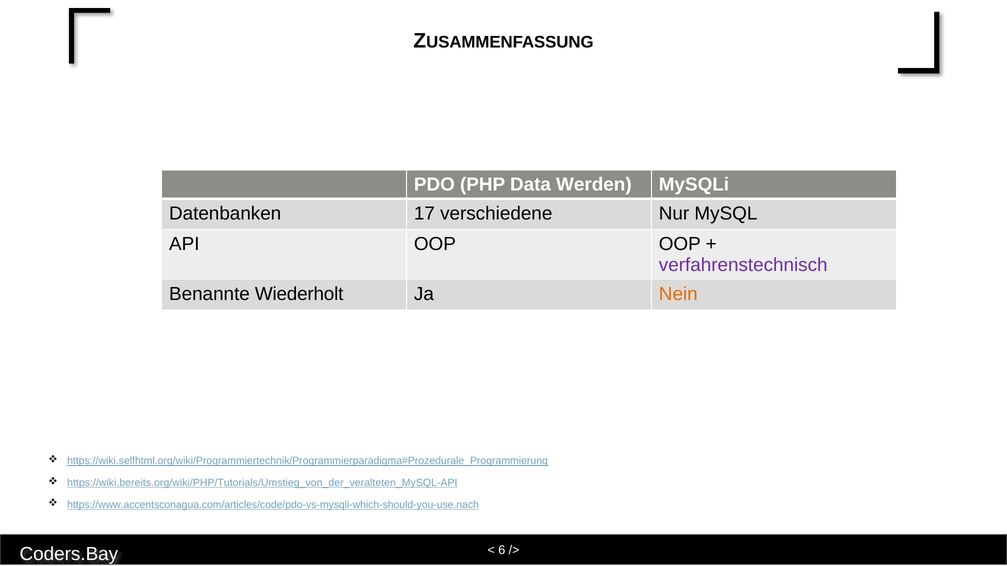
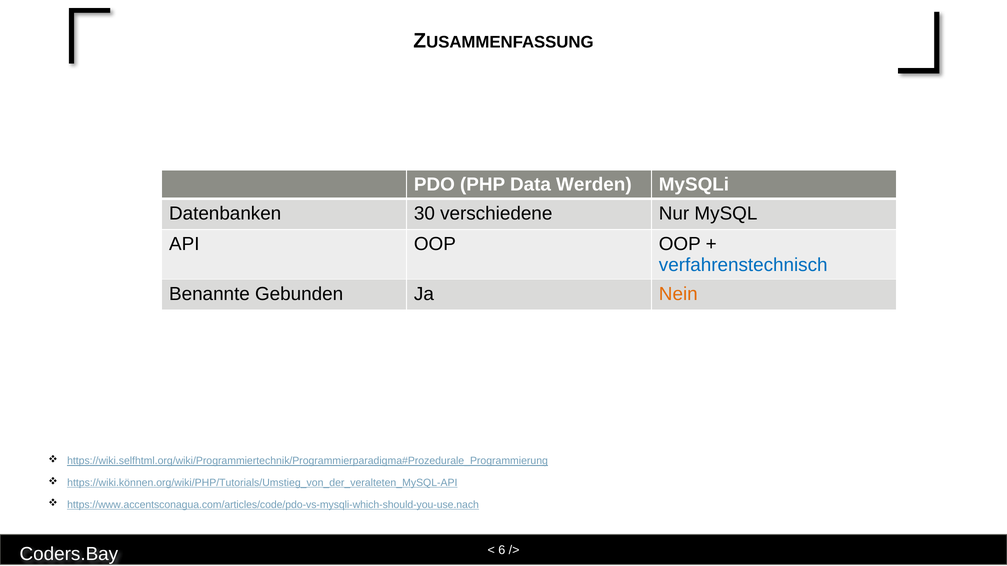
17: 17 -> 30
verfahrenstechnisch colour: purple -> blue
Wiederholt: Wiederholt -> Gebunden
https://wiki.bereits.org/wiki/PHP/Tutorials/Umstieg_von_der_veralteten_MySQL-API: https://wiki.bereits.org/wiki/PHP/Tutorials/Umstieg_von_der_veralteten_MySQL-API -> https://wiki.können.org/wiki/PHP/Tutorials/Umstieg_von_der_veralteten_MySQL-API
